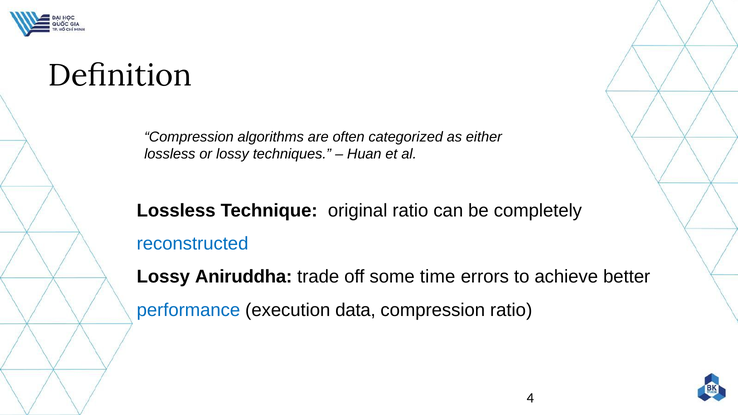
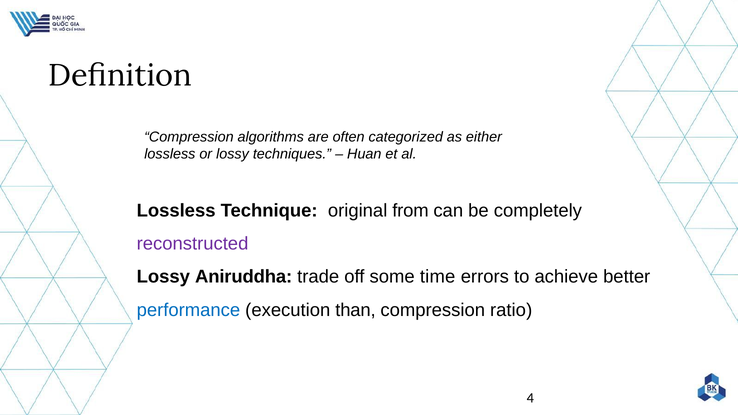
original ratio: ratio -> from
reconstructed colour: blue -> purple
data: data -> than
